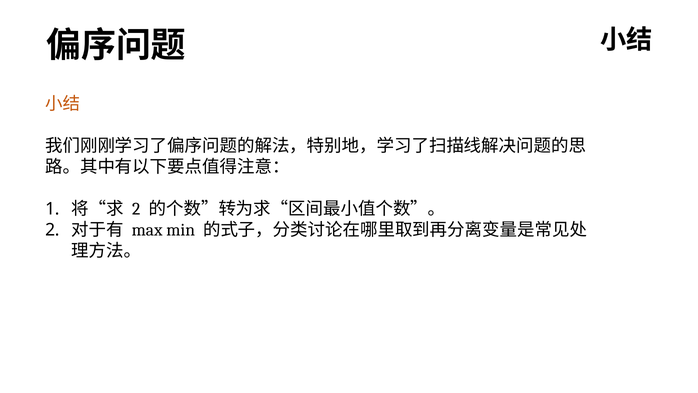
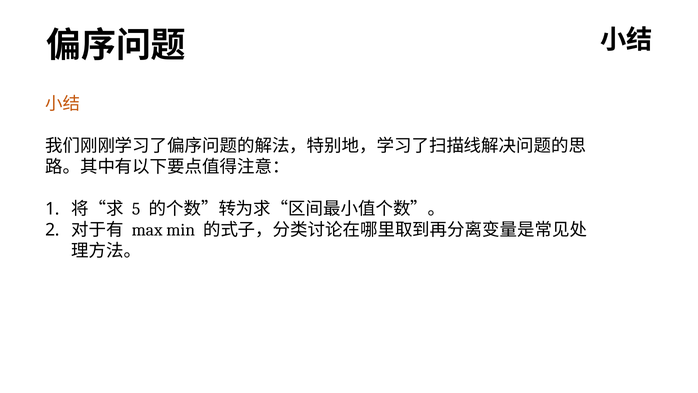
2 at (136, 209): 2 -> 5
